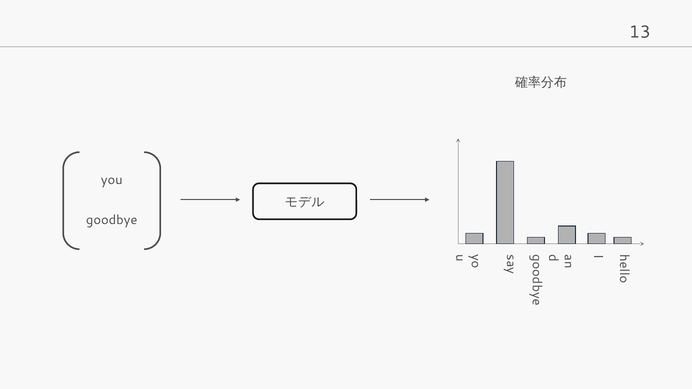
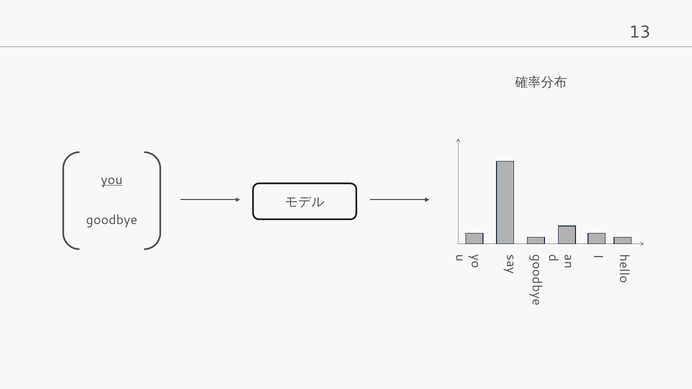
you underline: none -> present
